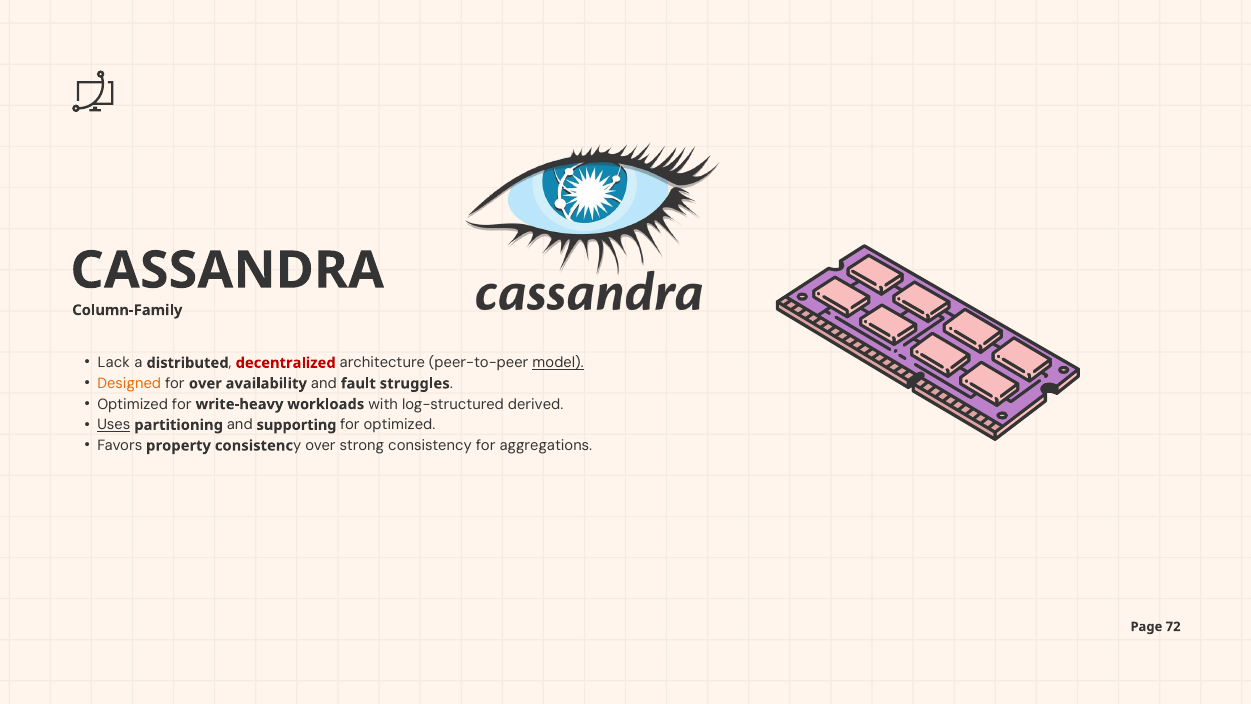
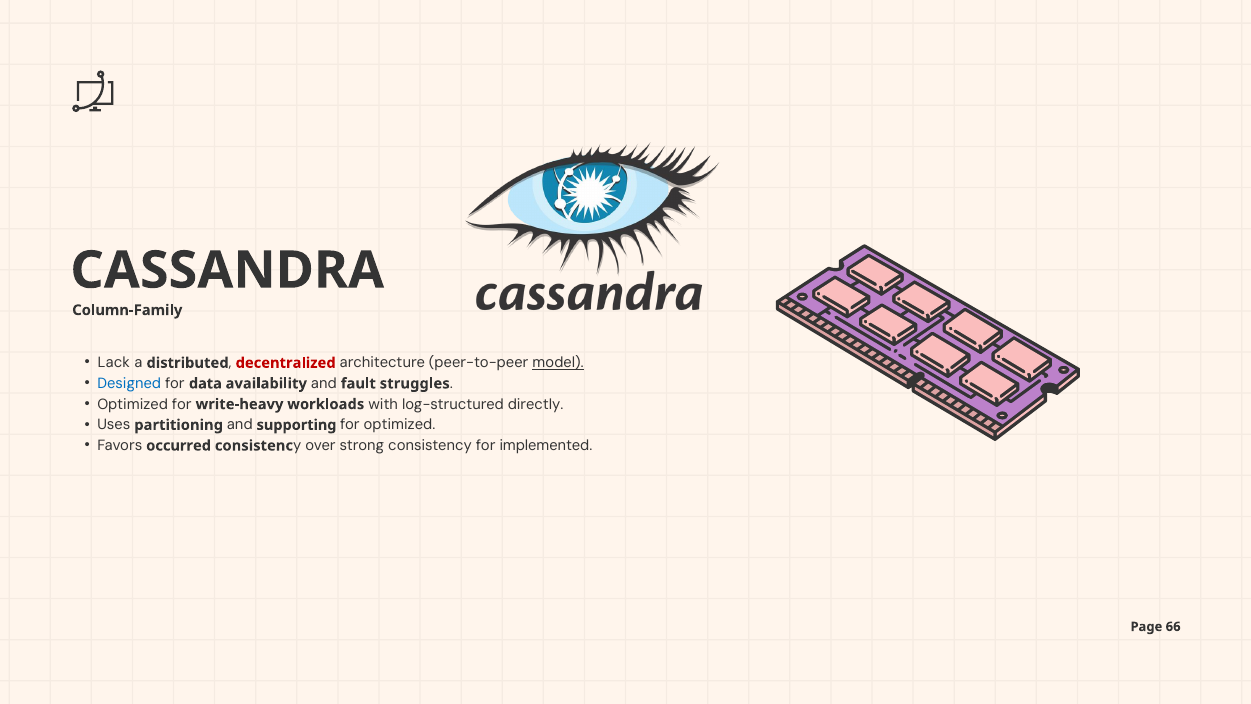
Designed colour: orange -> blue
for over: over -> data
derived: derived -> directly
Uses underline: present -> none
property: property -> occurred
aggregations: aggregations -> implemented
72: 72 -> 66
